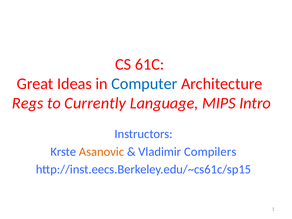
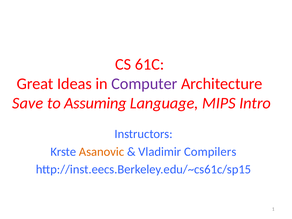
Computer colour: blue -> purple
Regs: Regs -> Save
Currently: Currently -> Assuming
